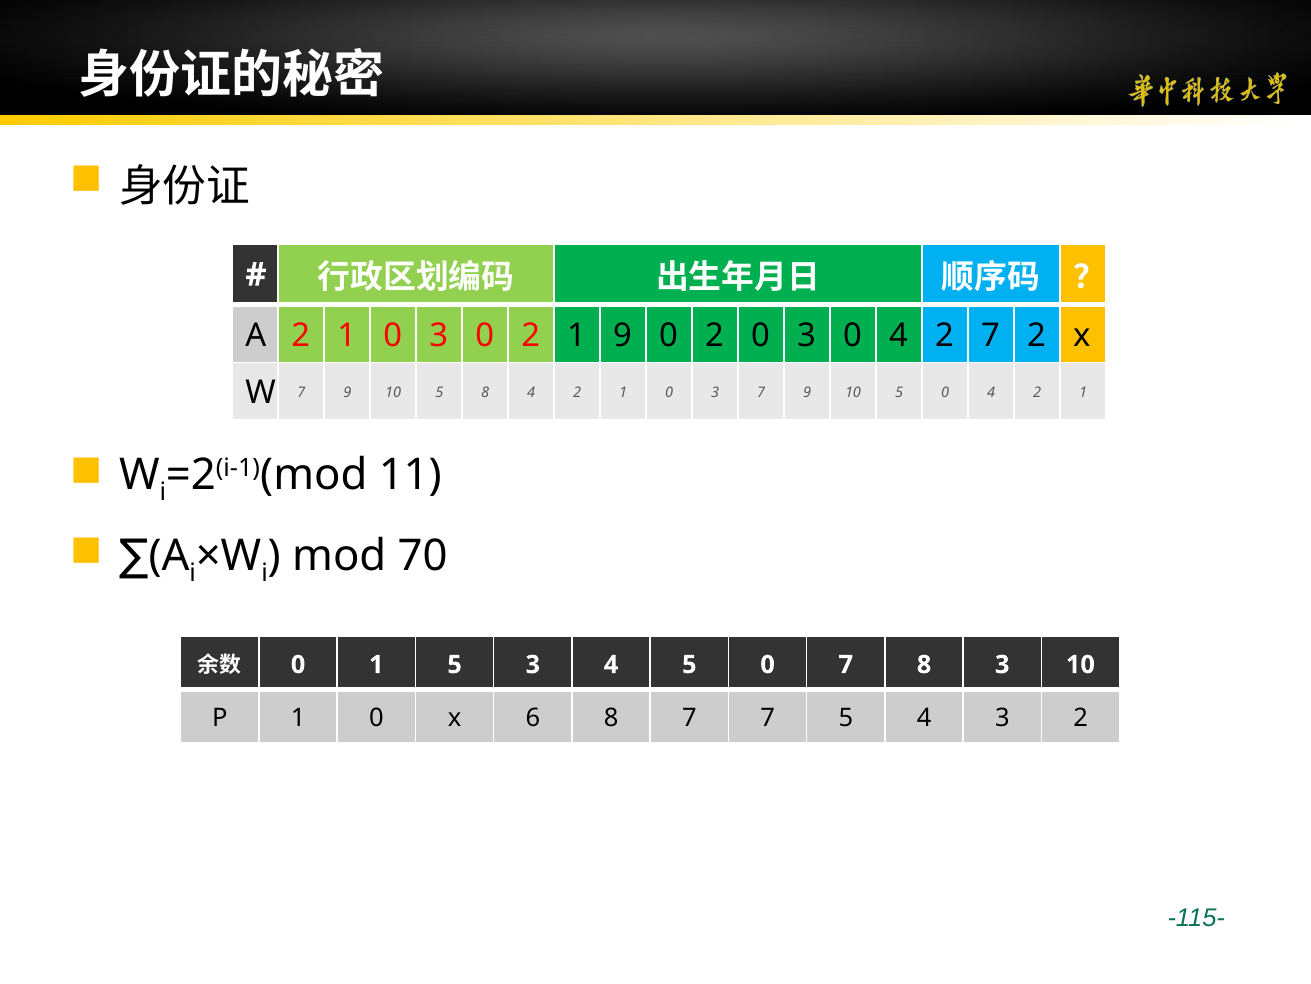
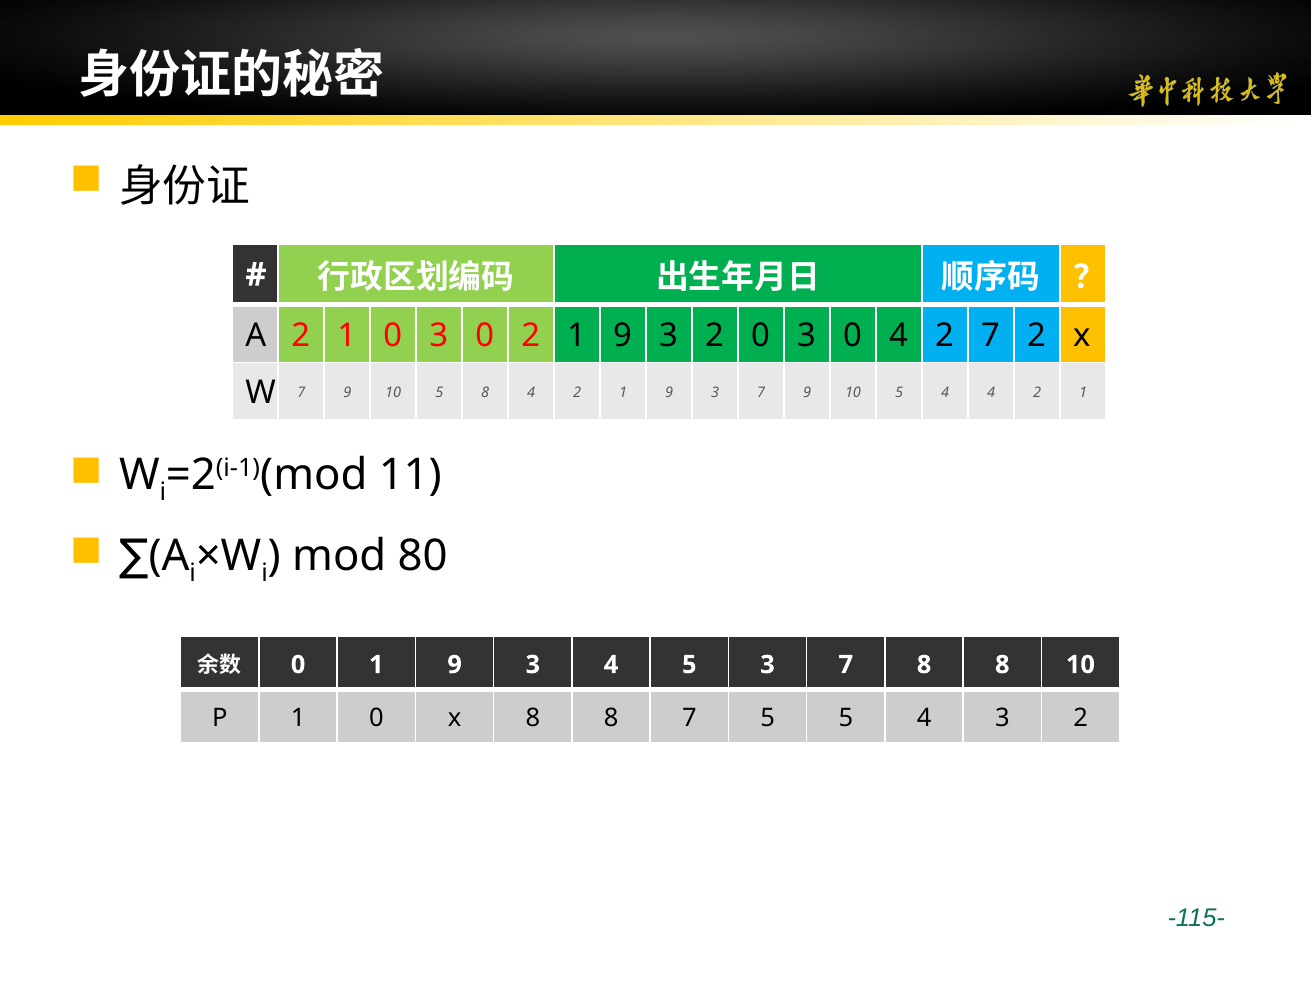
0 at (669, 335): 0 -> 3
4 2 1 0: 0 -> 9
10 5 0: 0 -> 4
70: 70 -> 80
0 1 5: 5 -> 9
4 5 0: 0 -> 3
7 8 3: 3 -> 8
x 6: 6 -> 8
7 7: 7 -> 5
